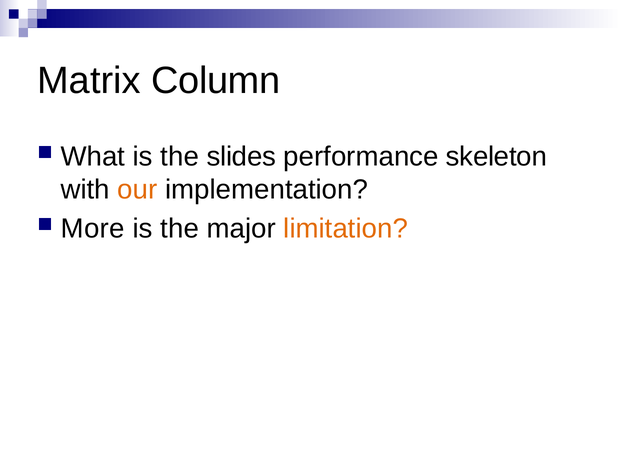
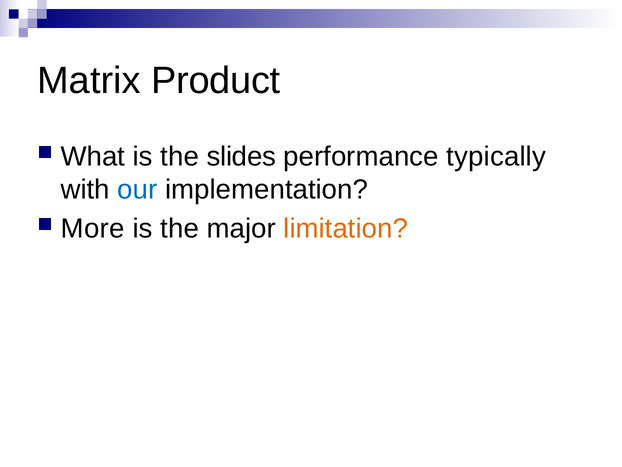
Column: Column -> Product
skeleton: skeleton -> typically
our colour: orange -> blue
